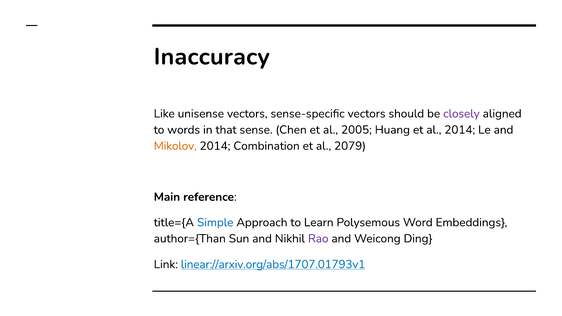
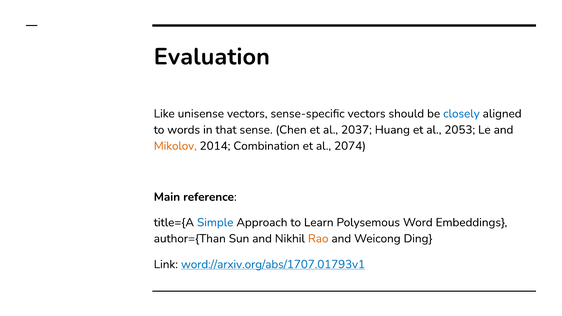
Inaccuracy: Inaccuracy -> Evaluation
closely colour: purple -> blue
2005: 2005 -> 2037
al 2014: 2014 -> 2053
2079: 2079 -> 2074
Rao colour: purple -> orange
linear://arxiv.org/abs/1707.01793v1: linear://arxiv.org/abs/1707.01793v1 -> word://arxiv.org/abs/1707.01793v1
